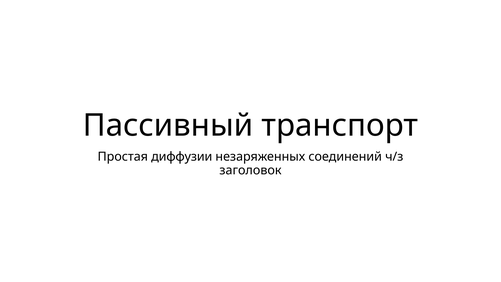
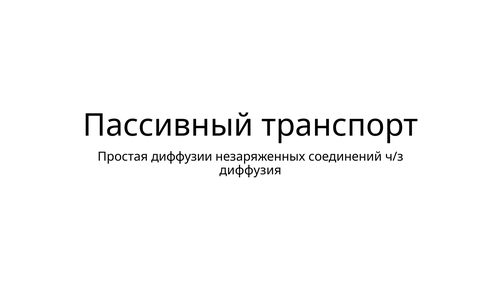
заголовок: заголовок -> диффузия
